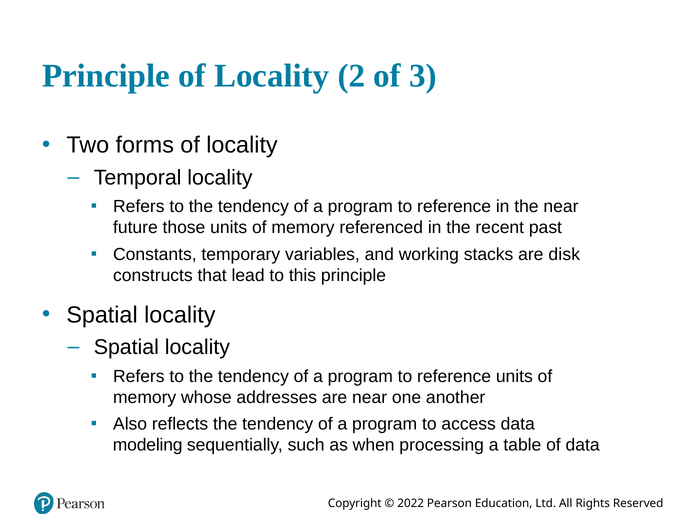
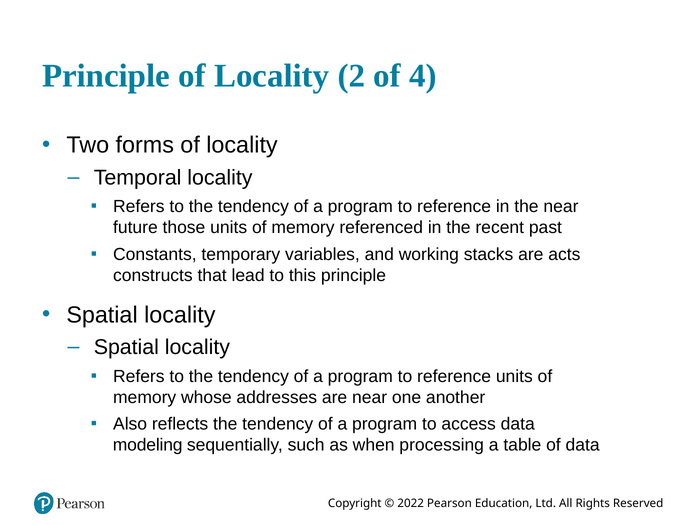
3: 3 -> 4
disk: disk -> acts
